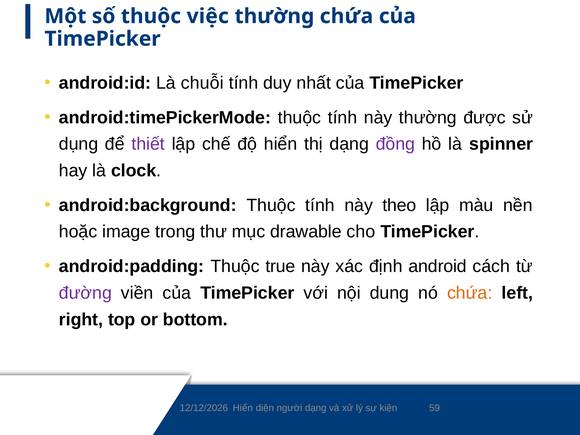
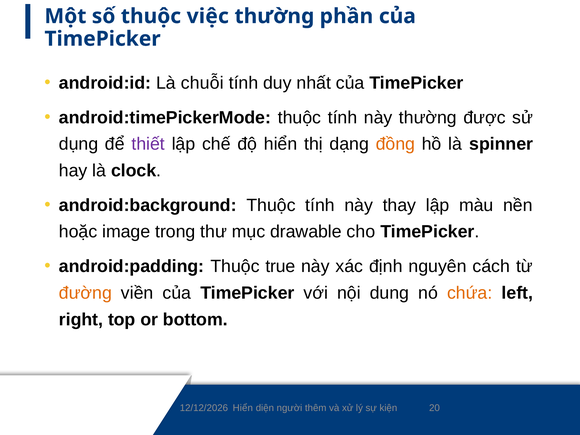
thường chứa: chứa -> phần
đồng colour: purple -> orange
theo: theo -> thay
android: android -> nguyên
đường colour: purple -> orange
người dạng: dạng -> thêm
59: 59 -> 20
